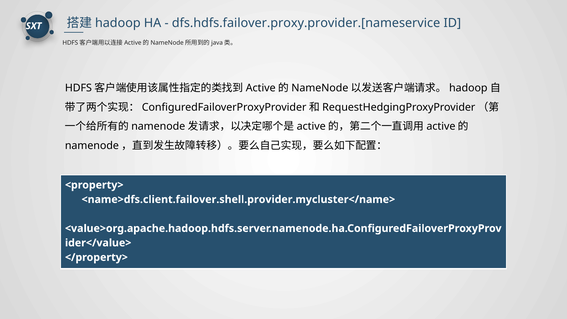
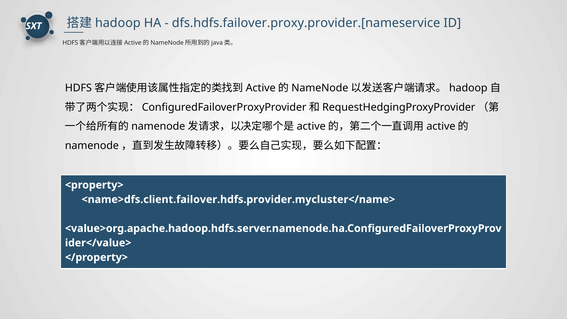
<name>dfs.client.failover.shell.provider.mycluster</name>: <name>dfs.client.failover.shell.provider.mycluster</name> -> <name>dfs.client.failover.hdfs.provider.mycluster</name>
